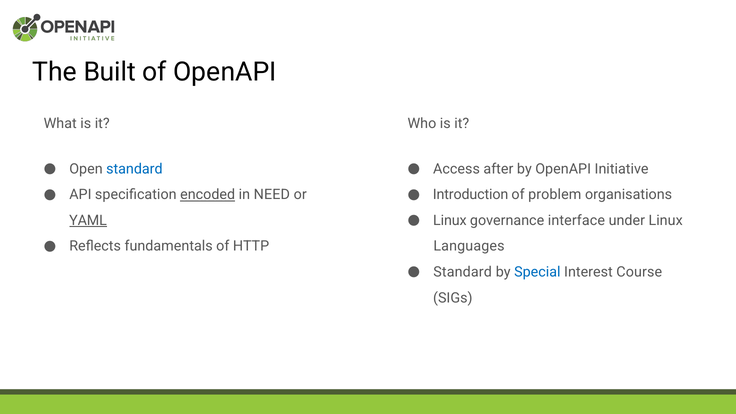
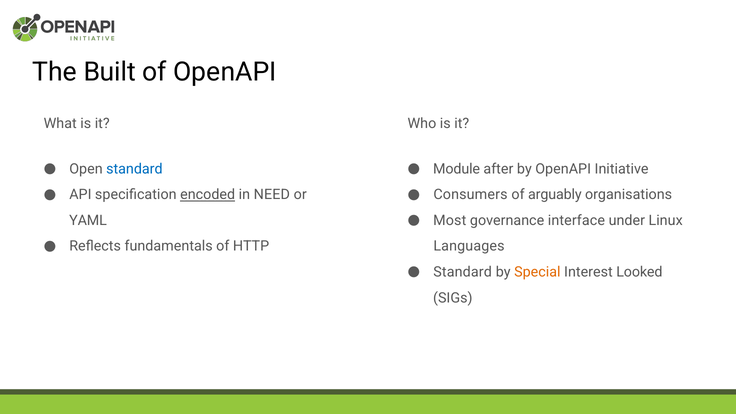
Access: Access -> Module
Introduction: Introduction -> Consumers
problem: problem -> arguably
Linux at (450, 221): Linux -> Most
YAML underline: present -> none
Special colour: blue -> orange
Course: Course -> Looked
